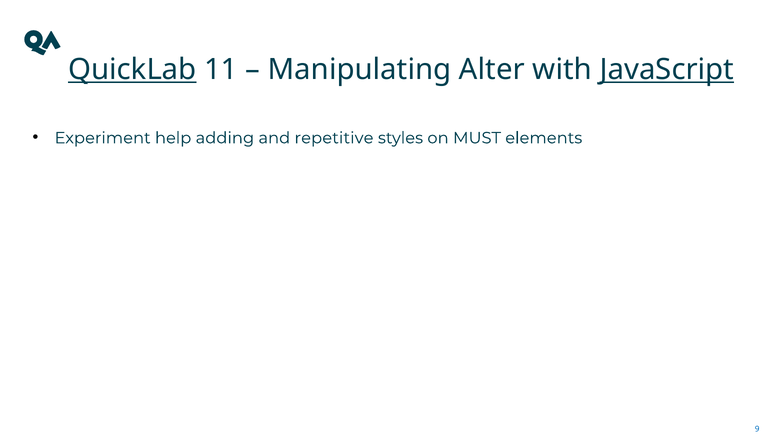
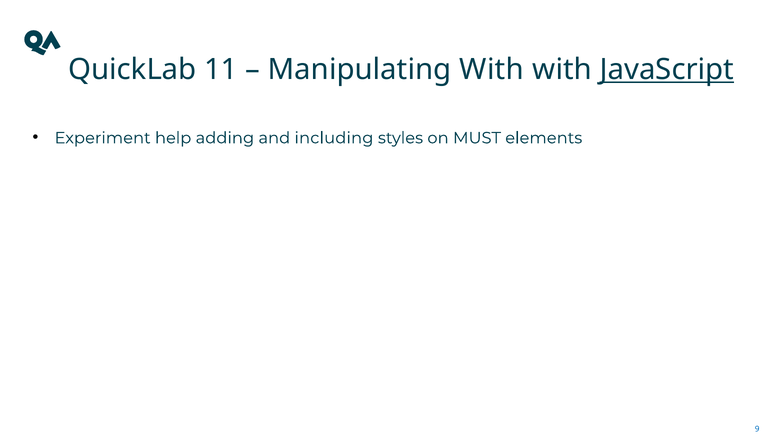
QuickLab underline: present -> none
Manipulating Alter: Alter -> With
repetitive: repetitive -> including
